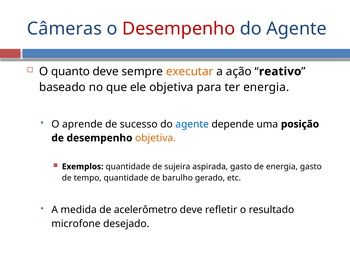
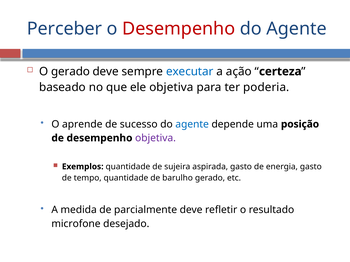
Câmeras: Câmeras -> Perceber
O quanto: quanto -> gerado
executar colour: orange -> blue
reativo: reativo -> certeza
ter energia: energia -> poderia
objetiva at (156, 138) colour: orange -> purple
acelerômetro: acelerômetro -> parcialmente
